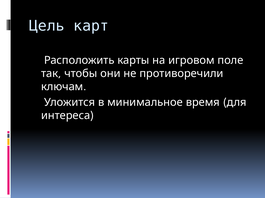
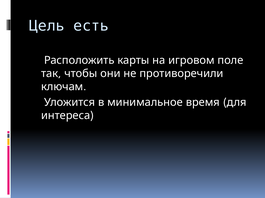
карт: карт -> есть
